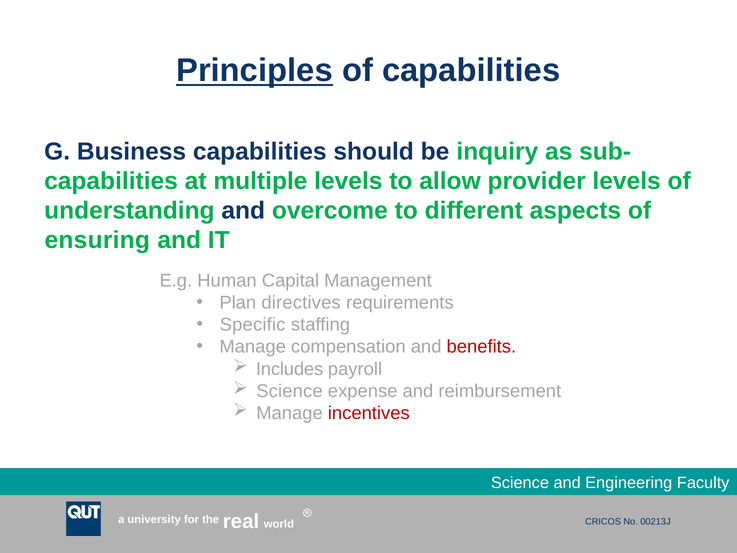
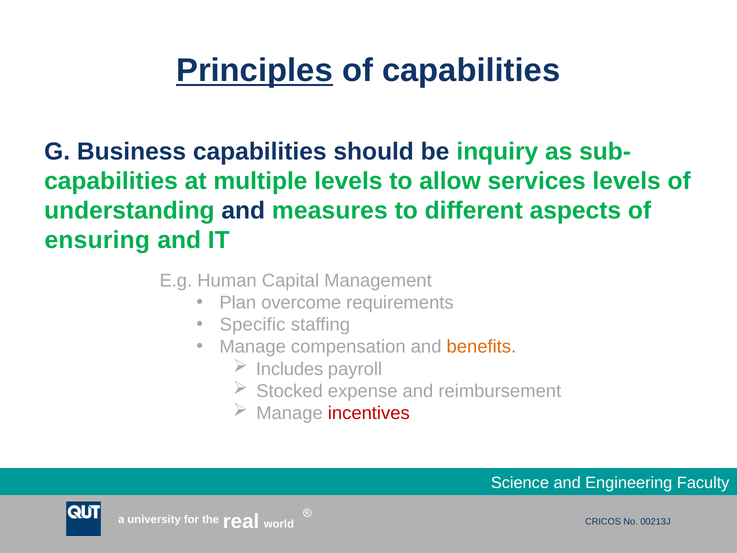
provider: provider -> services
overcome: overcome -> measures
directives: directives -> overcome
benefits colour: red -> orange
Science at (289, 391): Science -> Stocked
